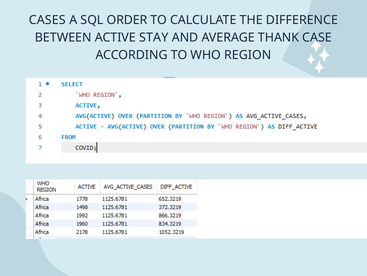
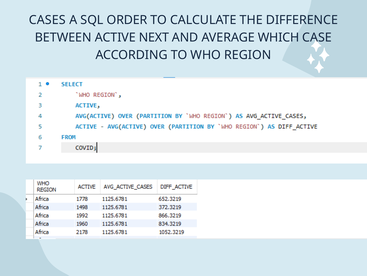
STAY: STAY -> NEXT
THANK: THANK -> WHICH
